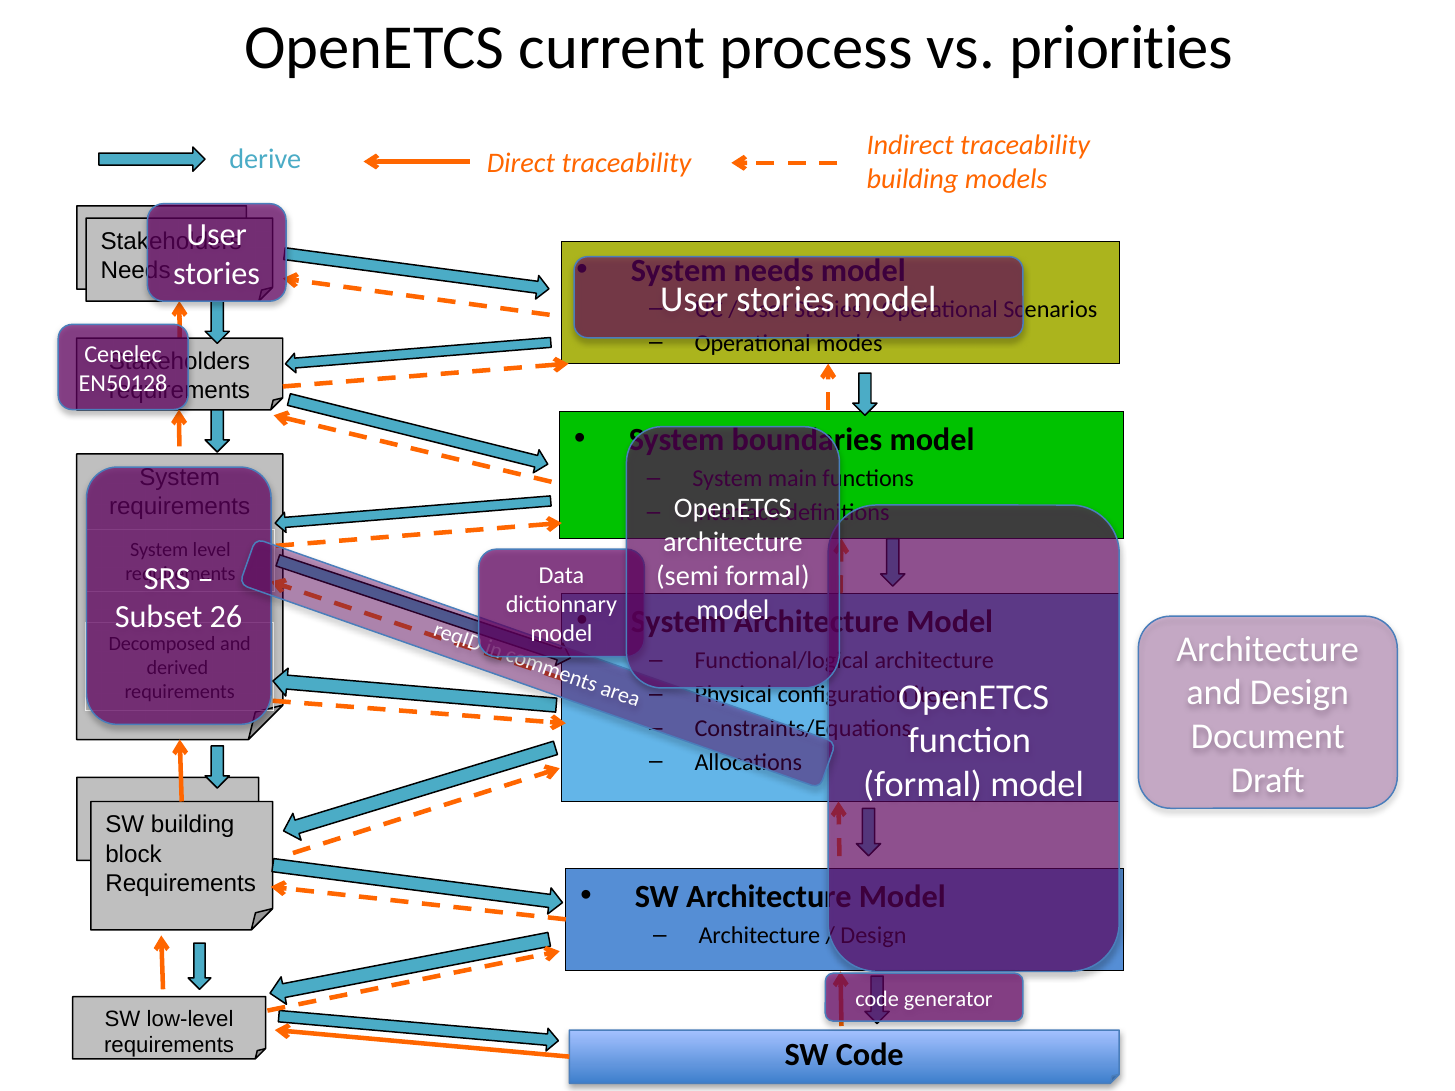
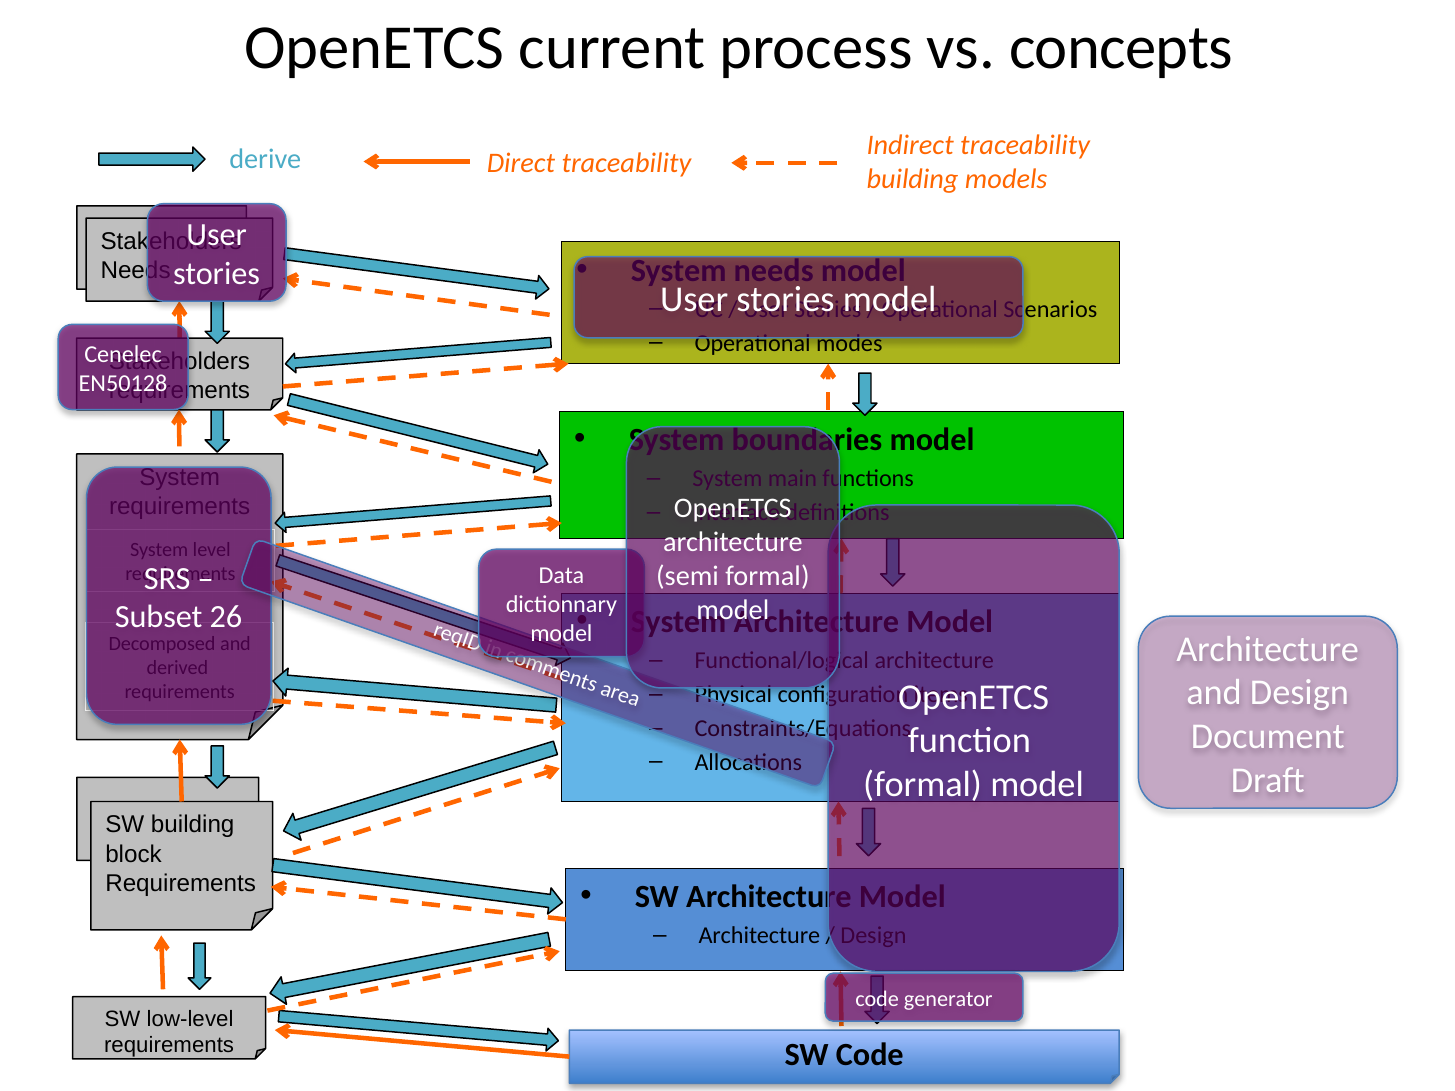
priorities: priorities -> concepts
